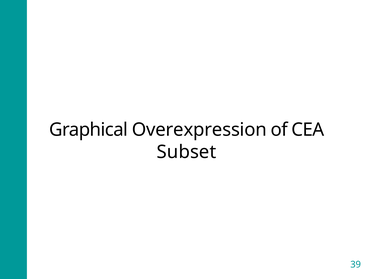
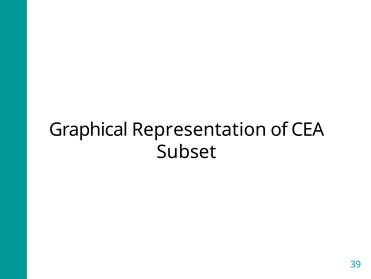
Overexpression: Overexpression -> Representation
